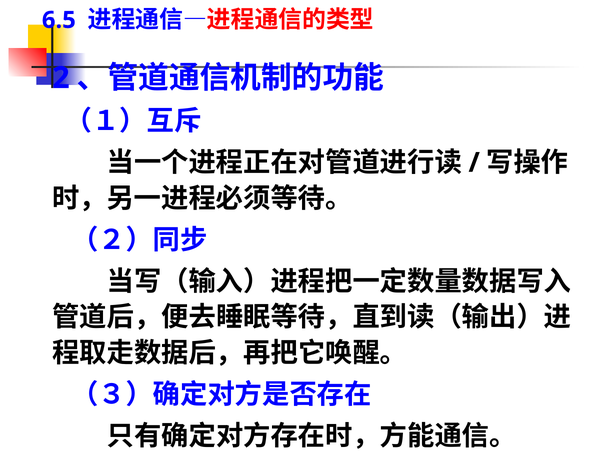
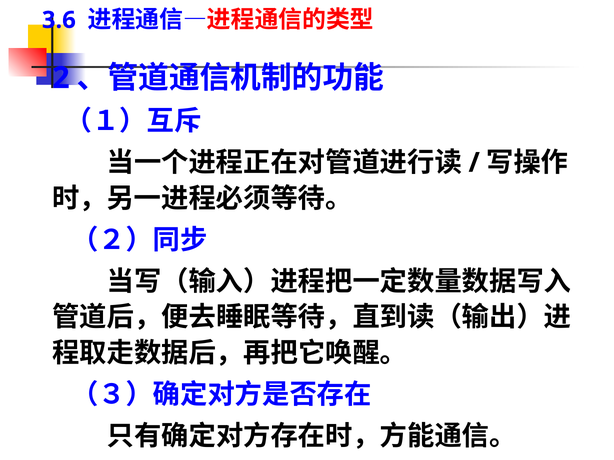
6.5: 6.5 -> 3.6
